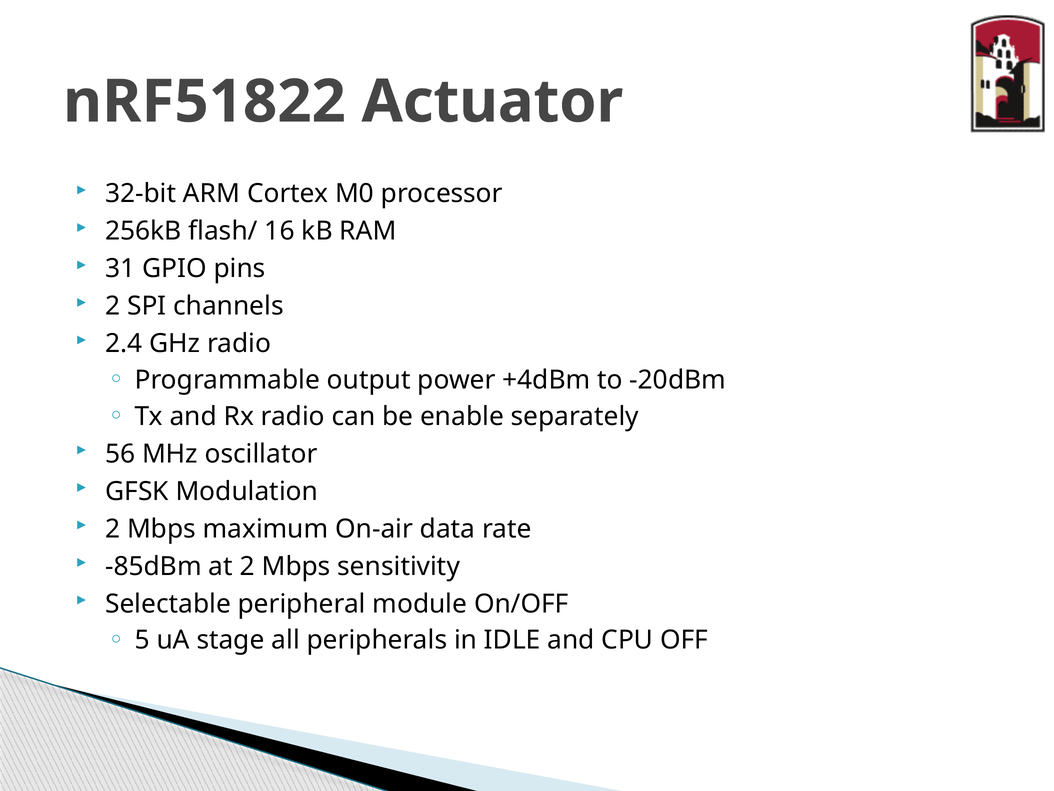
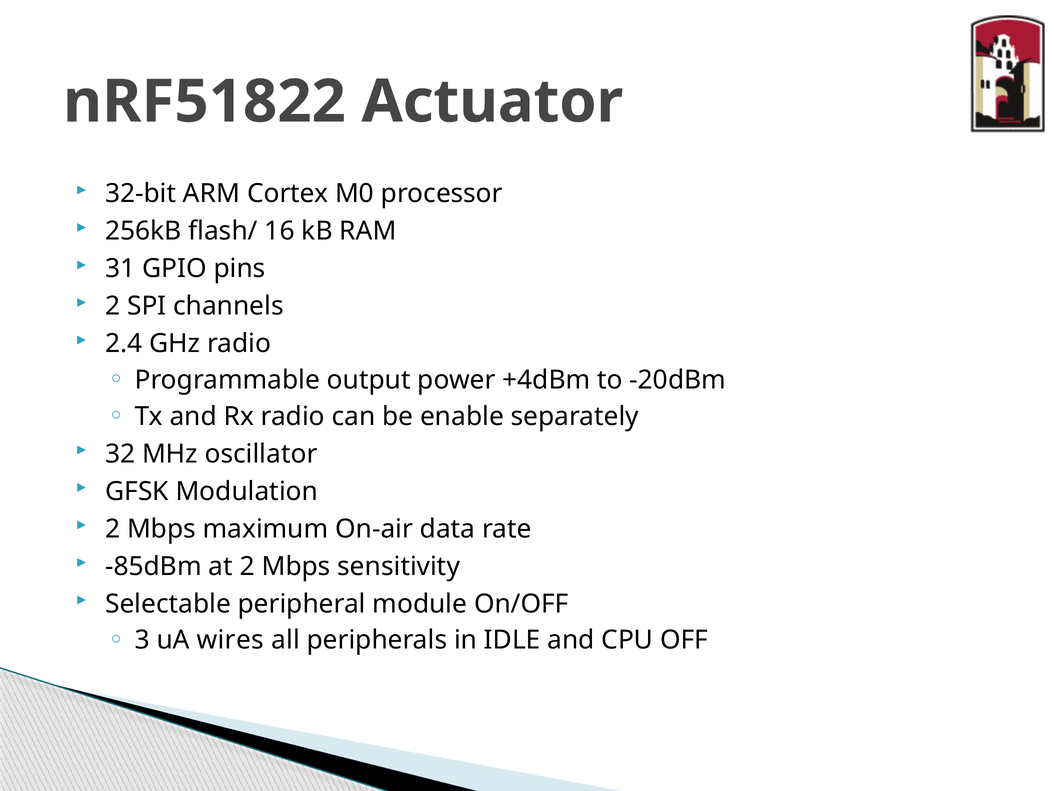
56: 56 -> 32
5: 5 -> 3
stage: stage -> wires
